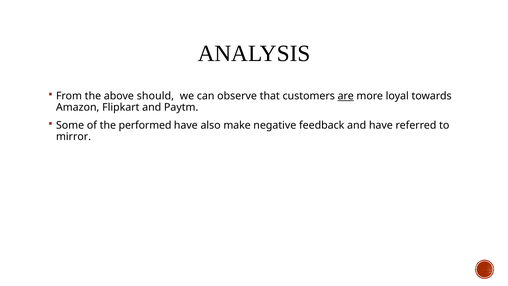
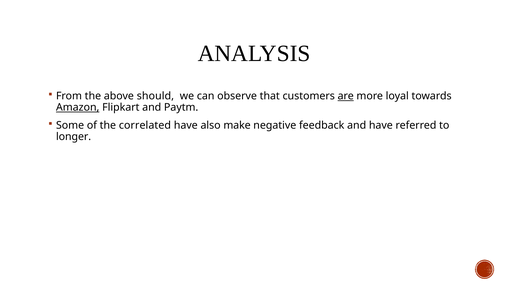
Amazon underline: none -> present
performed: performed -> correlated
mirror: mirror -> longer
